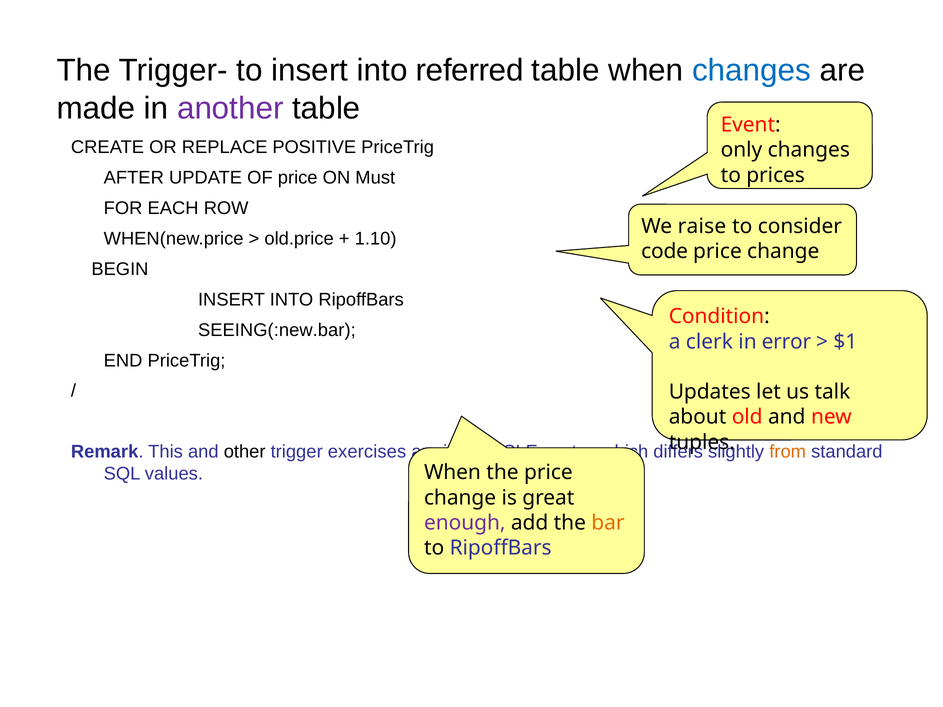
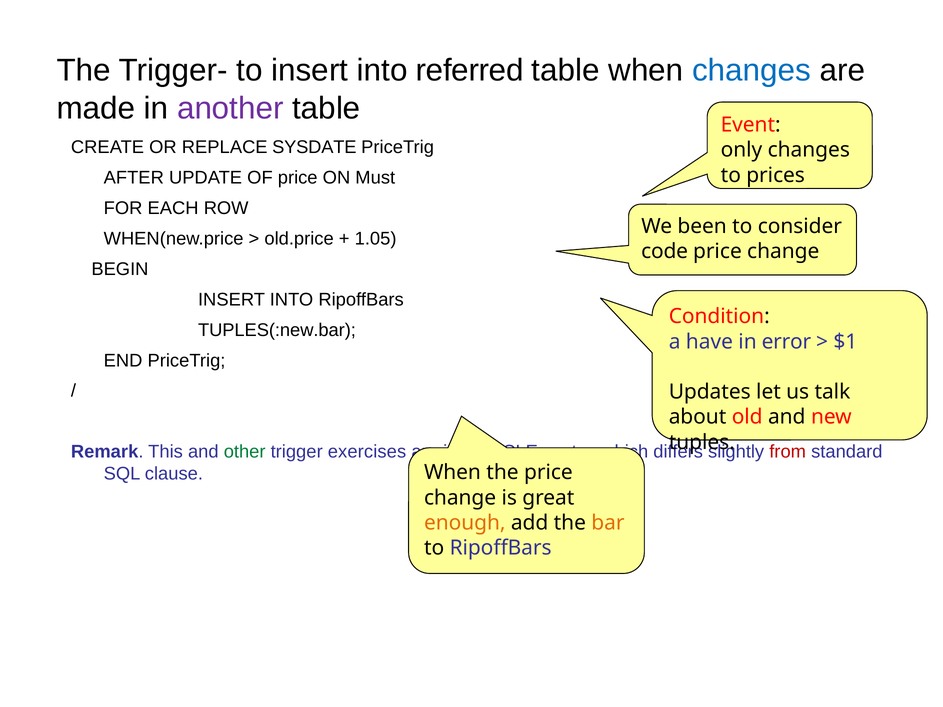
POSITIVE: POSITIVE -> SYSDATE
raise: raise -> been
1.10: 1.10 -> 1.05
SEEING(:new.bar: SEEING(:new.bar -> TUPLES(:new.bar
clerk: clerk -> have
other colour: black -> green
from colour: orange -> red
values: values -> clause
enough colour: purple -> orange
